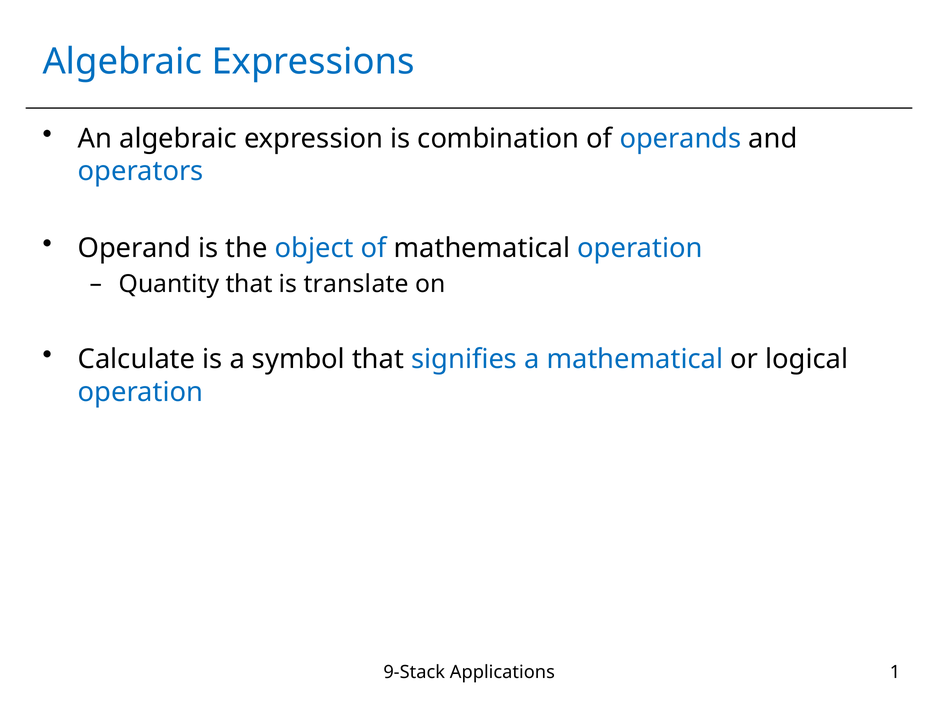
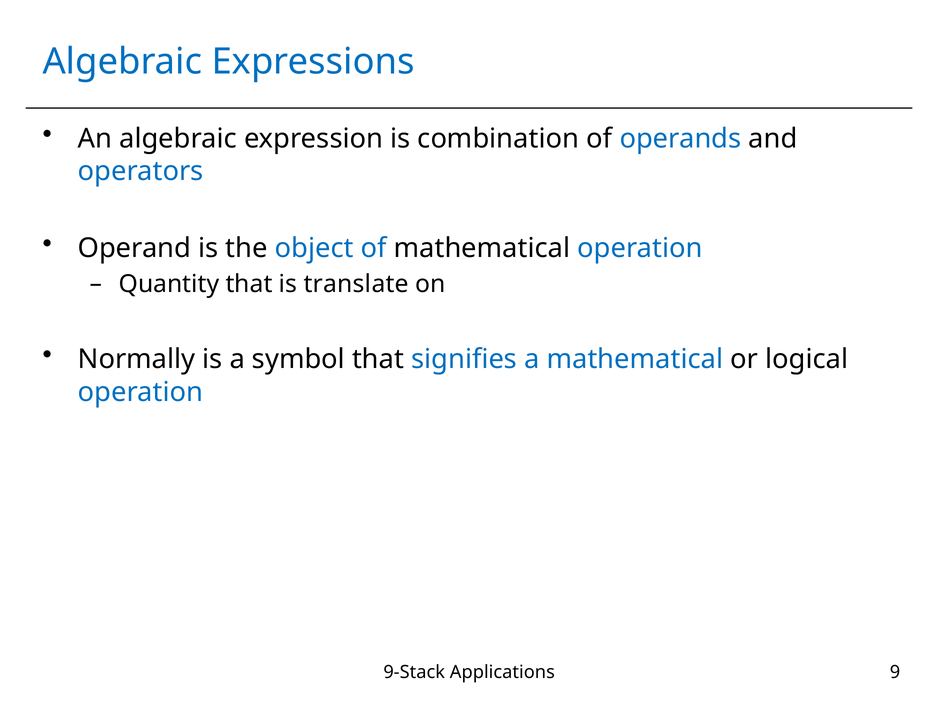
Calculate: Calculate -> Normally
1: 1 -> 9
